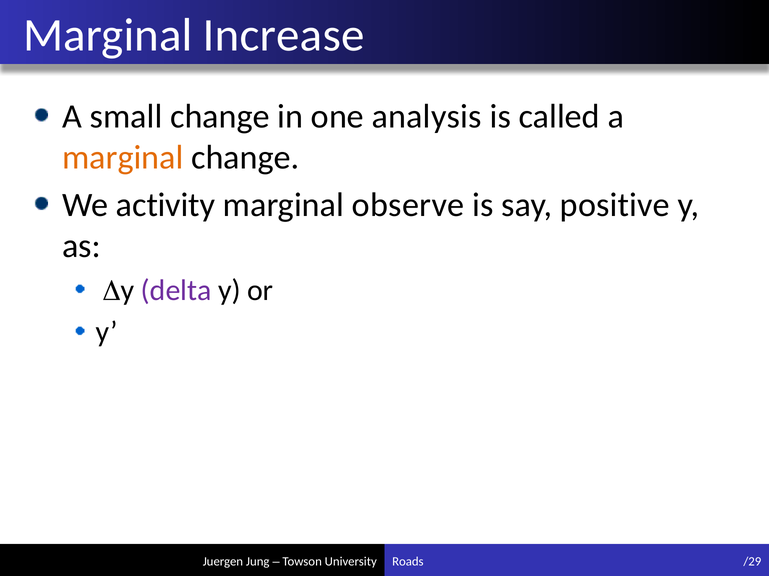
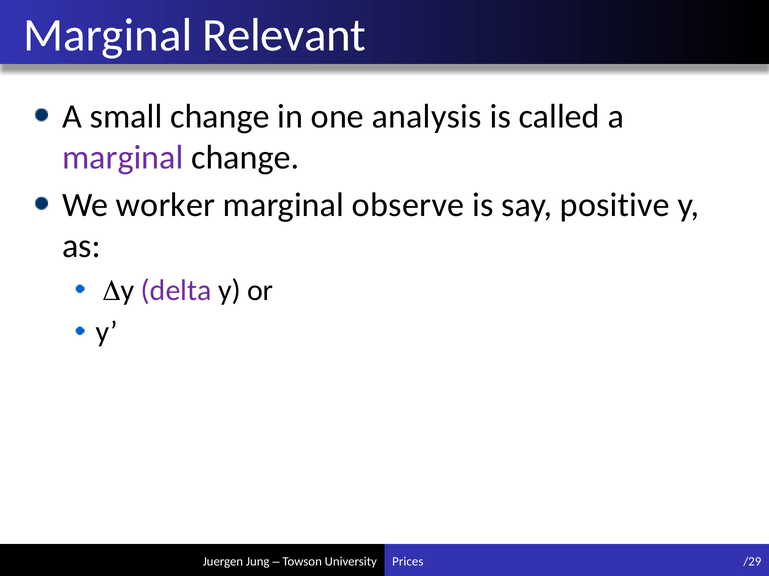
Increase: Increase -> Relevant
marginal at (123, 157) colour: orange -> purple
activity: activity -> worker
Roads: Roads -> Prices
